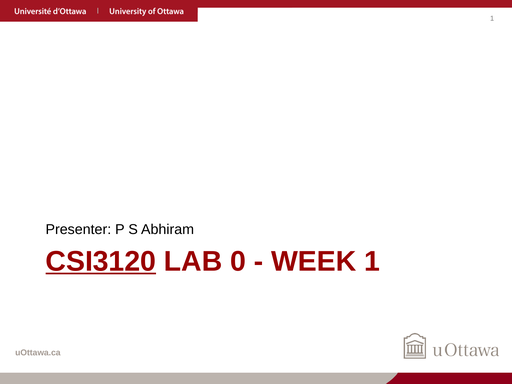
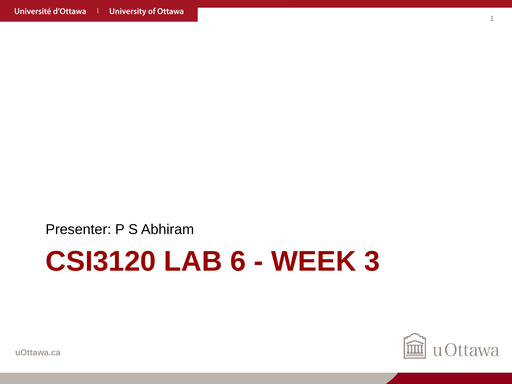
CSI3120 underline: present -> none
0: 0 -> 6
WEEK 1: 1 -> 3
